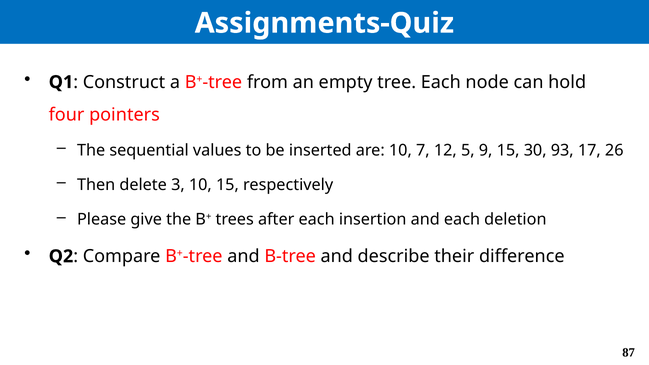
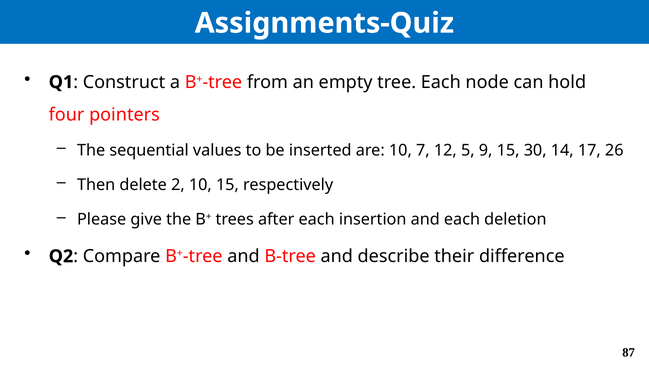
93: 93 -> 14
3: 3 -> 2
